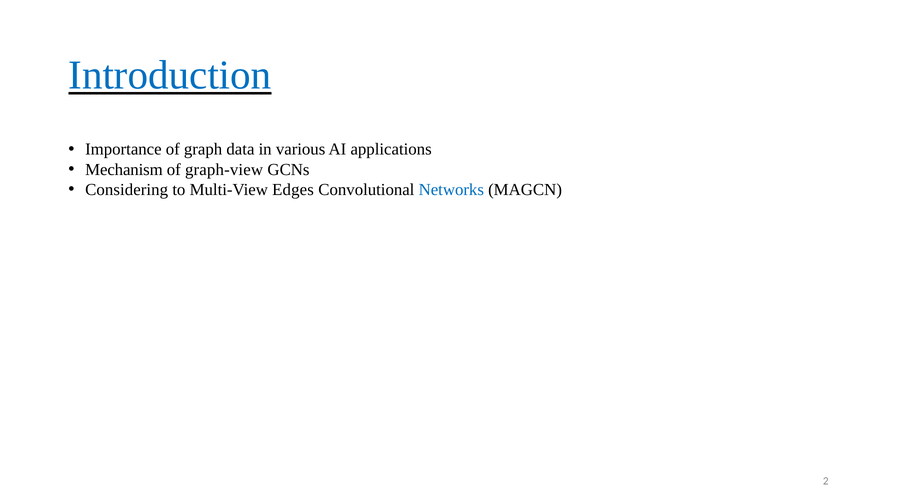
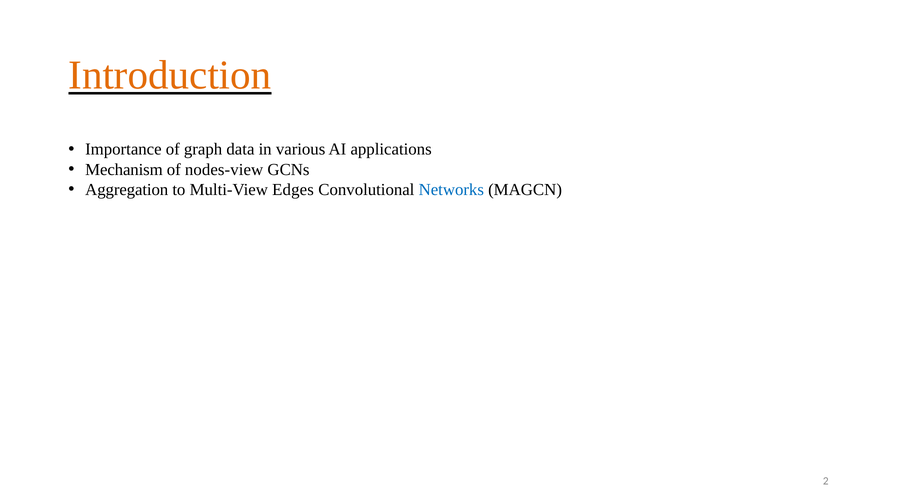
Introduction colour: blue -> orange
graph-view: graph-view -> nodes-view
Considering: Considering -> Aggregation
